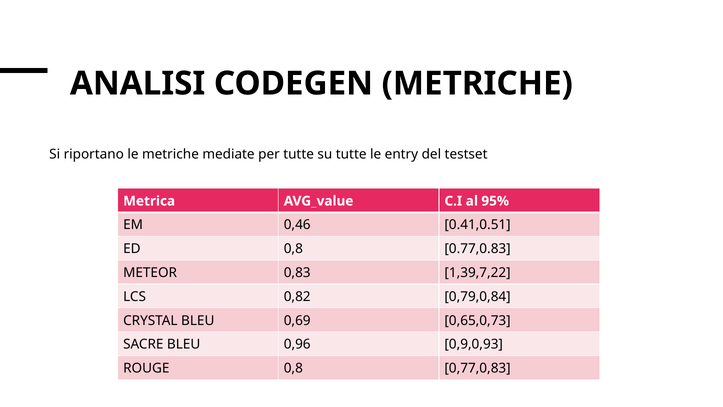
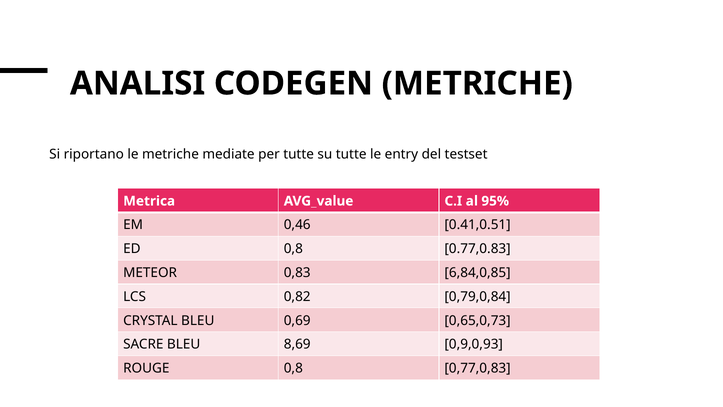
1,39,7,22: 1,39,7,22 -> 6,84,0,85
0,96: 0,96 -> 8,69
